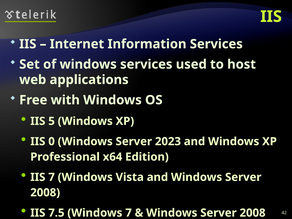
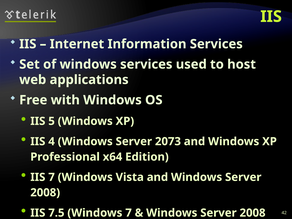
0: 0 -> 4
2023: 2023 -> 2073
